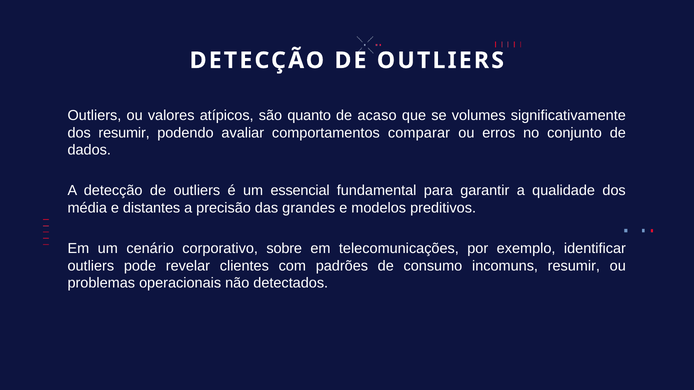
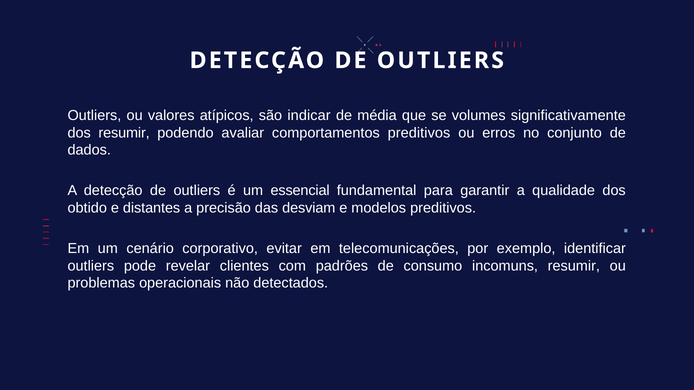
quanto: quanto -> indicar
acaso: acaso -> média
comportamentos comparar: comparar -> preditivos
média: média -> obtido
grandes: grandes -> desviam
sobre: sobre -> evitar
